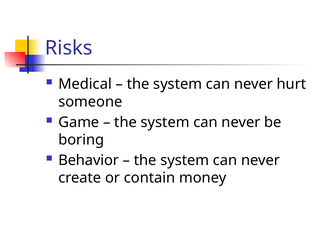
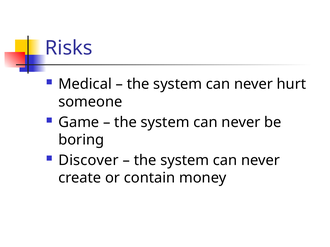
Behavior: Behavior -> Discover
